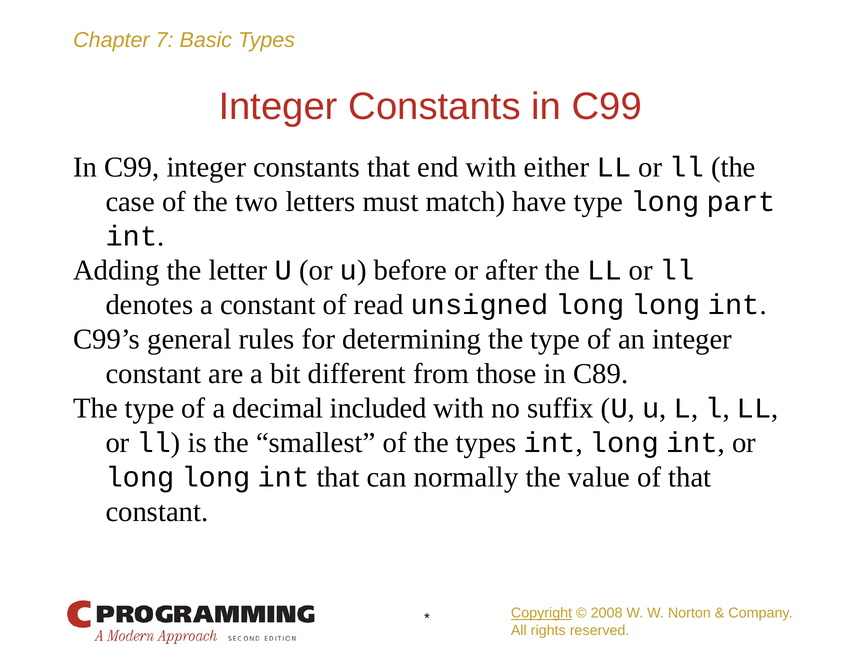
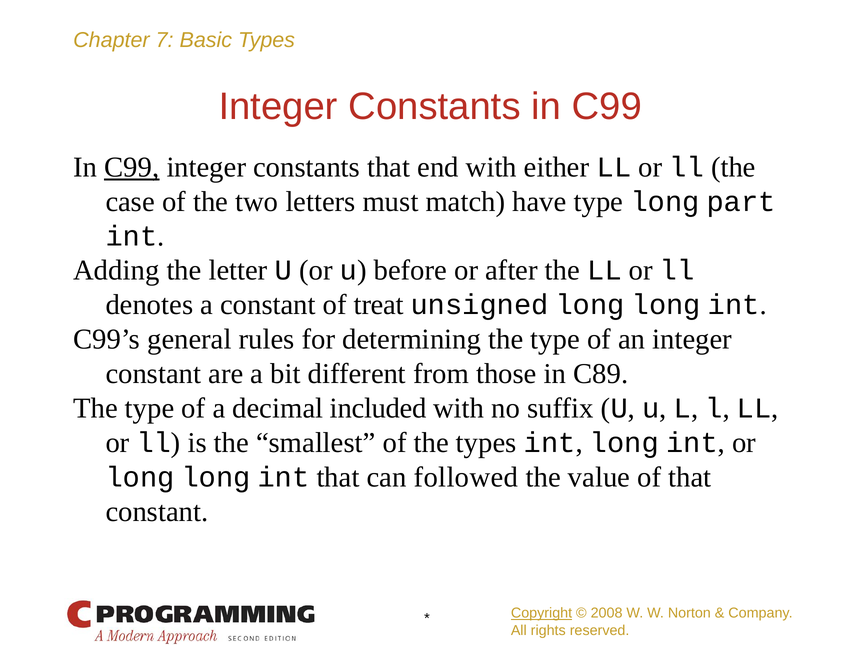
C99 at (132, 167) underline: none -> present
read: read -> treat
normally: normally -> followed
